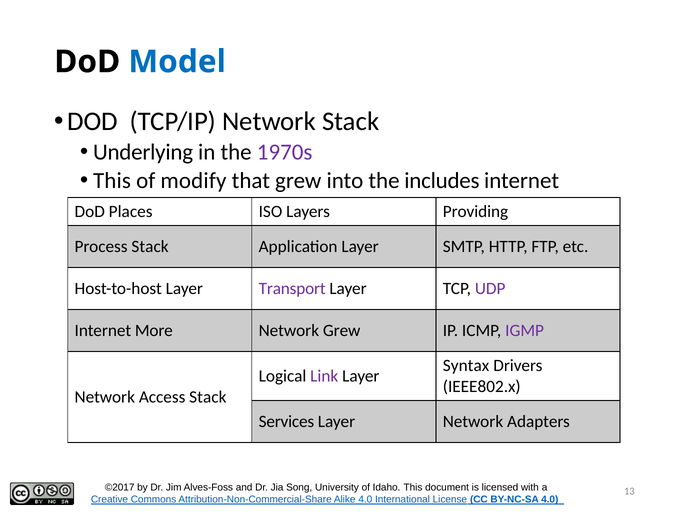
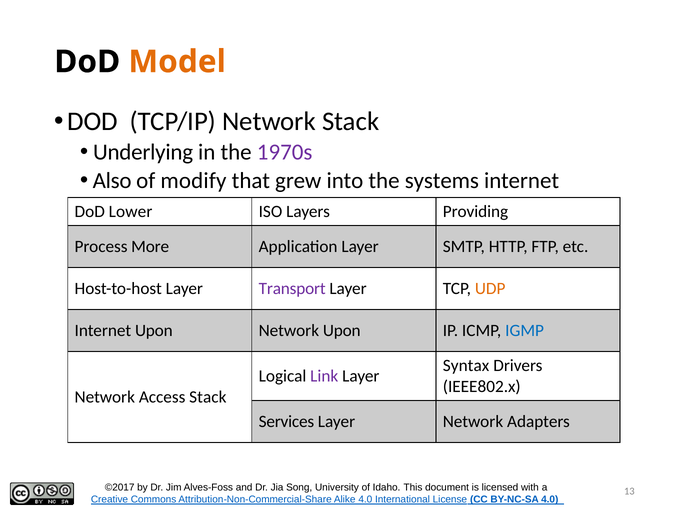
Model colour: blue -> orange
This at (112, 180): This -> Also
includes: includes -> systems
Places: Places -> Lower
Process Stack: Stack -> More
UDP colour: purple -> orange
Internet More: More -> Upon
Network Grew: Grew -> Upon
IGMP colour: purple -> blue
